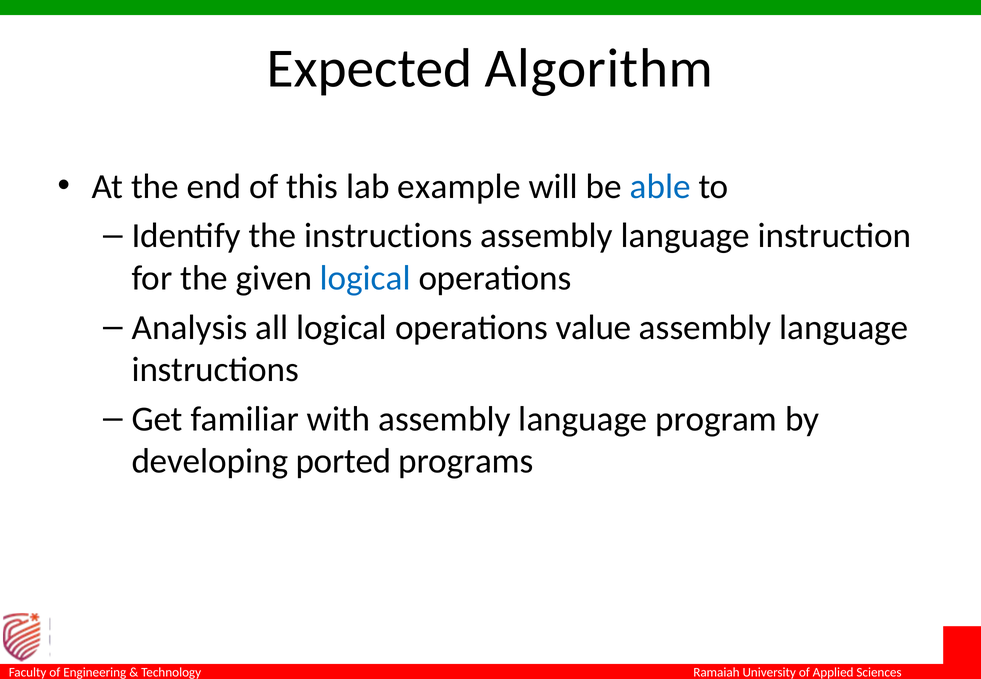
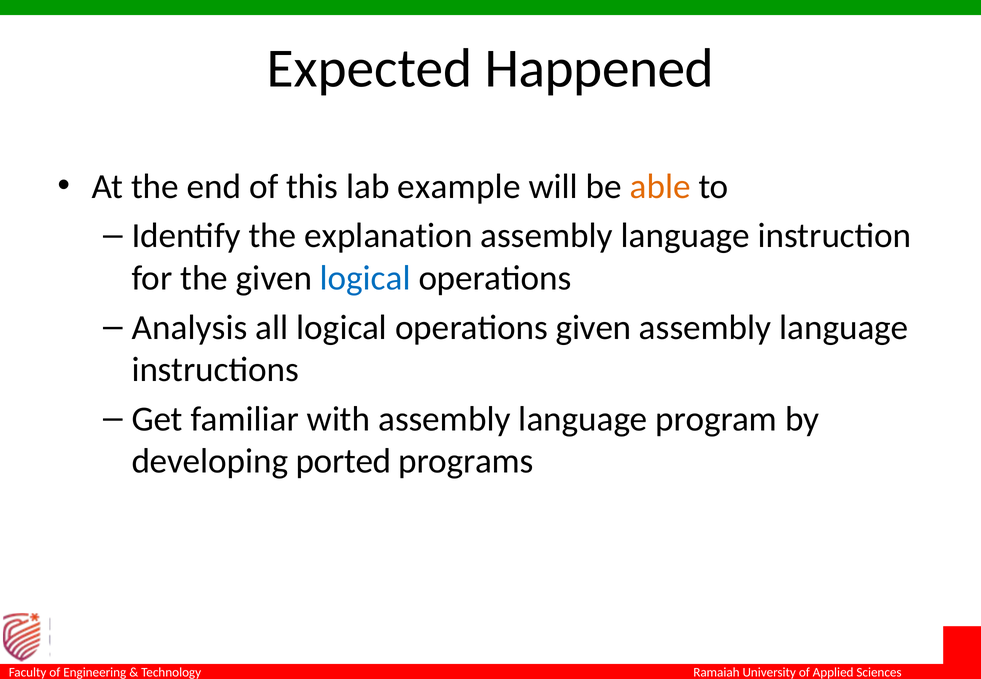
Algorithm: Algorithm -> Happened
able colour: blue -> orange
the instructions: instructions -> explanation
operations value: value -> given
